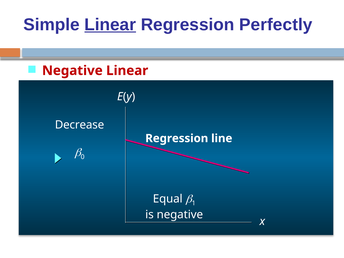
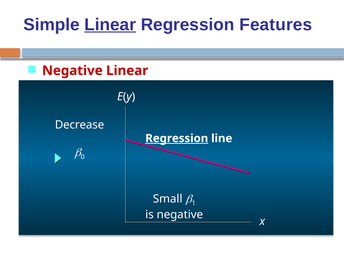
Perfectly: Perfectly -> Features
Regression at (177, 138) underline: none -> present
Equal: Equal -> Small
